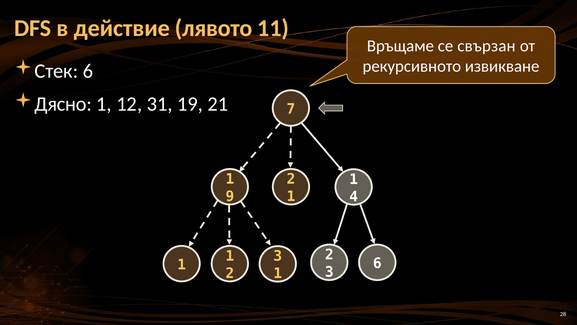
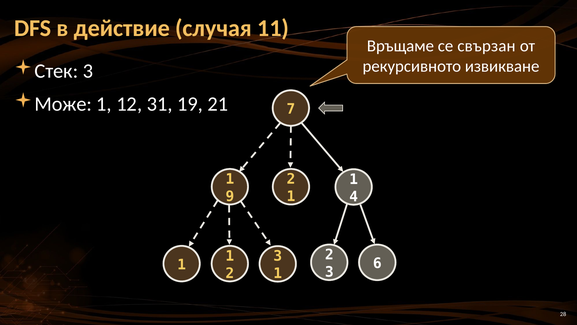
лявото: лявото -> случая
Стек 6: 6 -> 3
Дясно: Дясно -> Може
